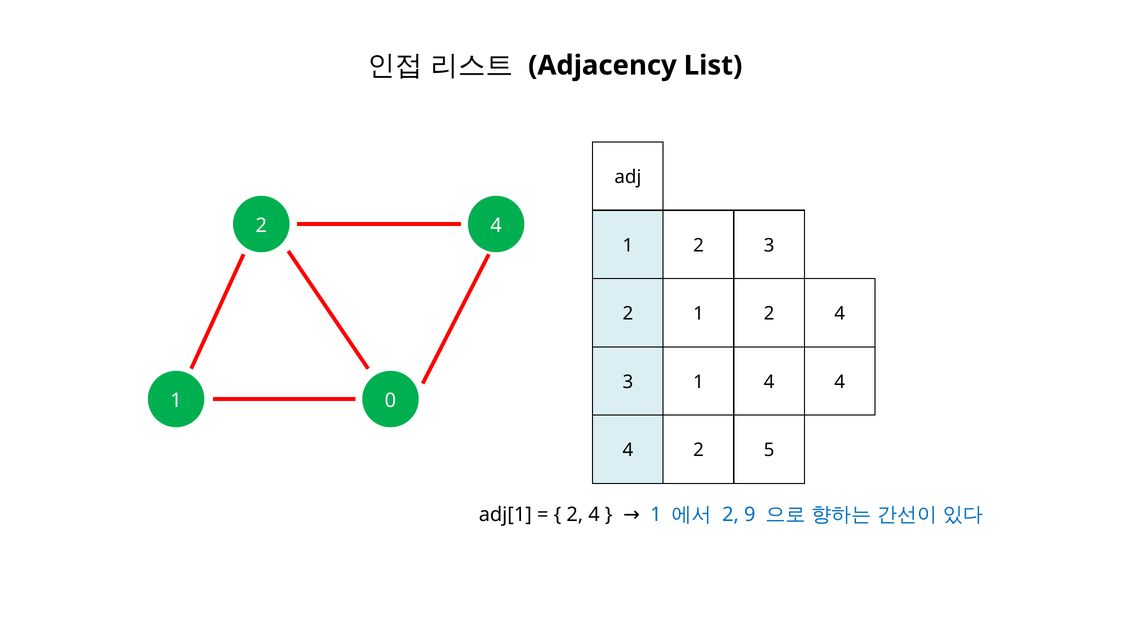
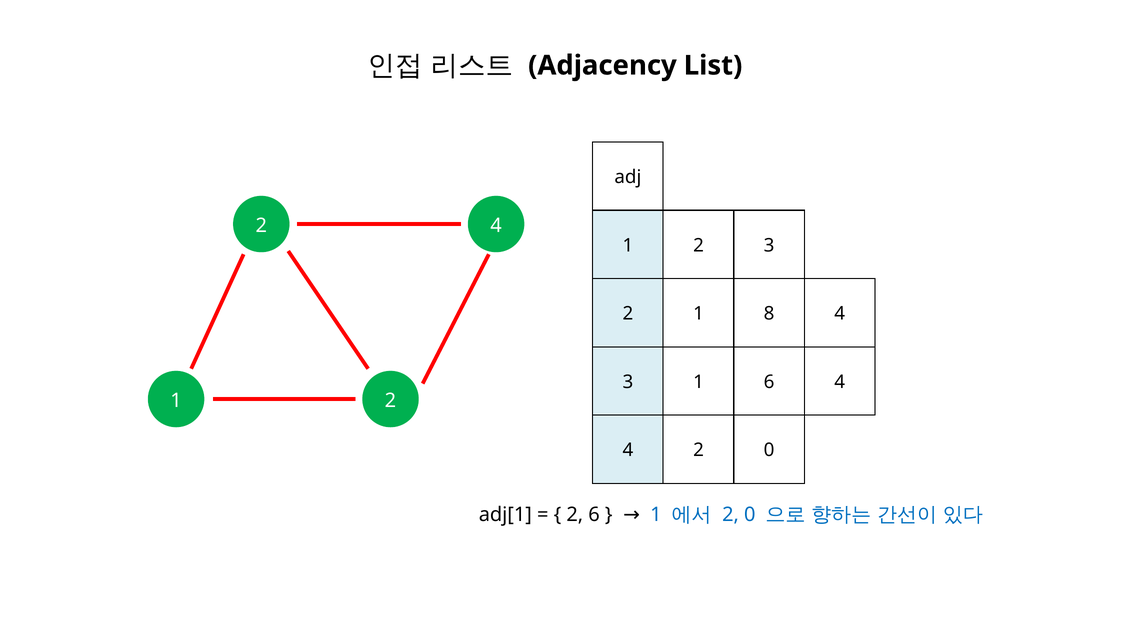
2 1 2: 2 -> 8
1 4: 4 -> 6
0 at (390, 400): 0 -> 2
4 2 5: 5 -> 0
4 at (594, 515): 4 -> 6
9 at (750, 515): 9 -> 0
